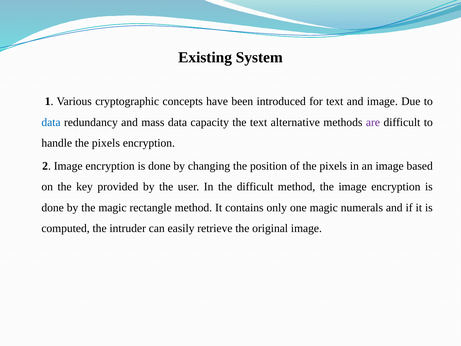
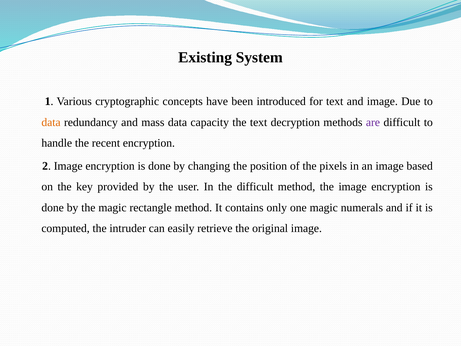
data at (51, 122) colour: blue -> orange
alternative: alternative -> decryption
handle the pixels: pixels -> recent
